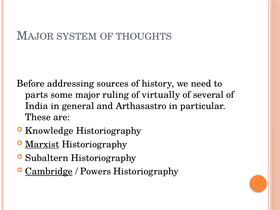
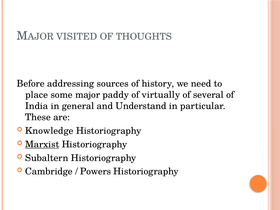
SYSTEM: SYSTEM -> VISITED
parts: parts -> place
ruling: ruling -> paddy
Arthasastro: Arthasastro -> Understand
Cambridge underline: present -> none
